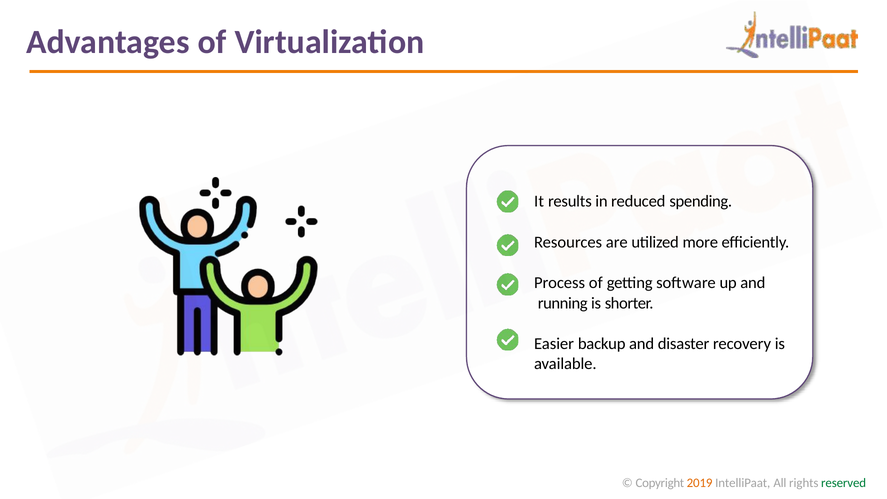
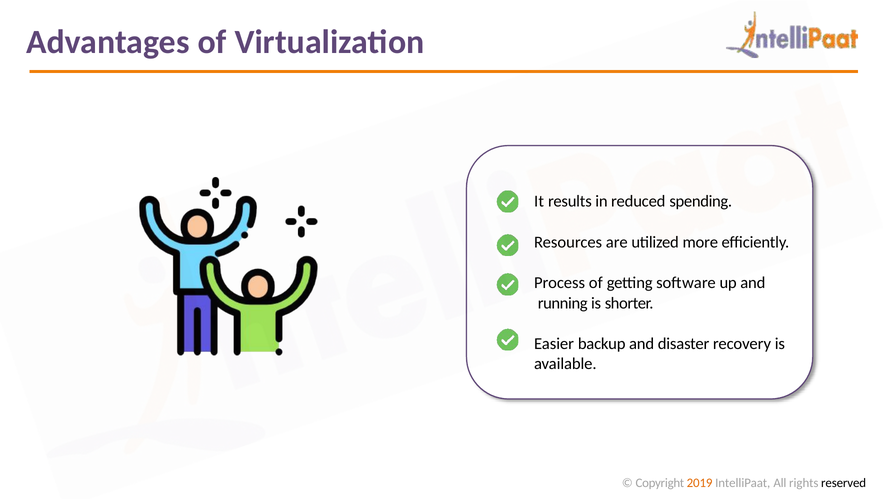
reserved colour: green -> black
